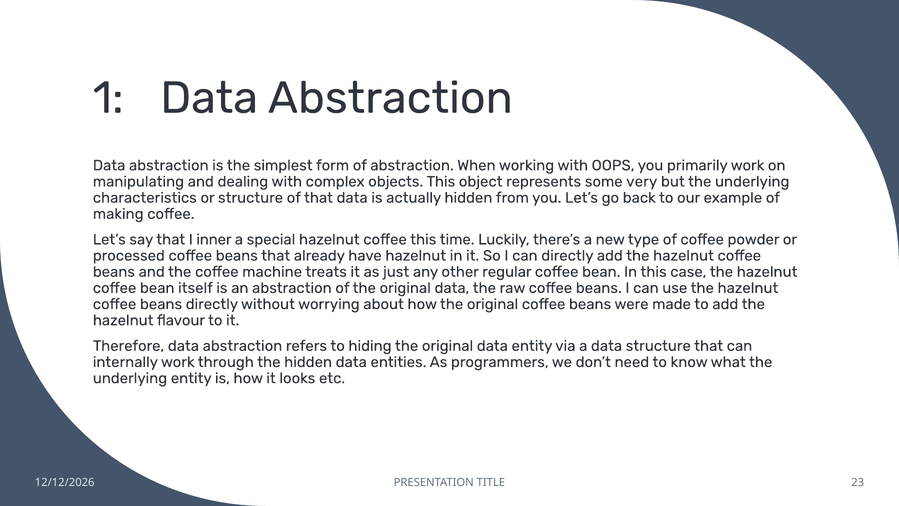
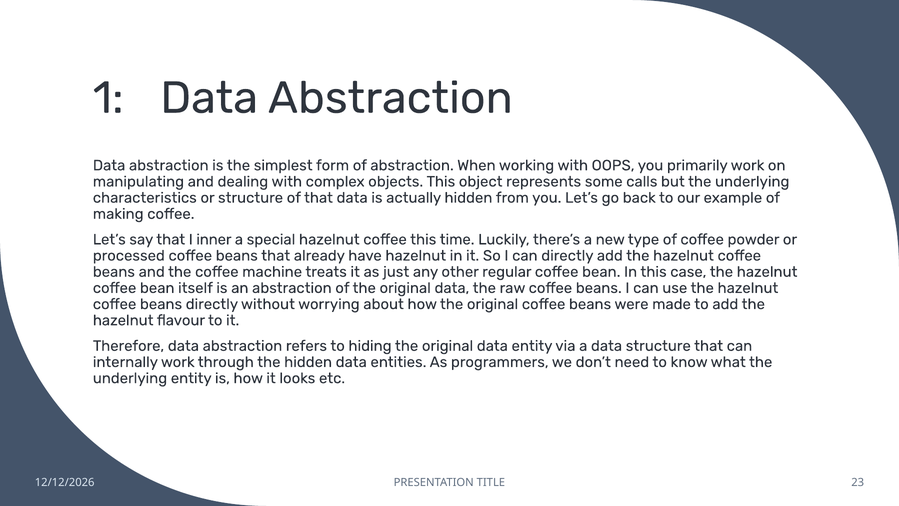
very: very -> calls
